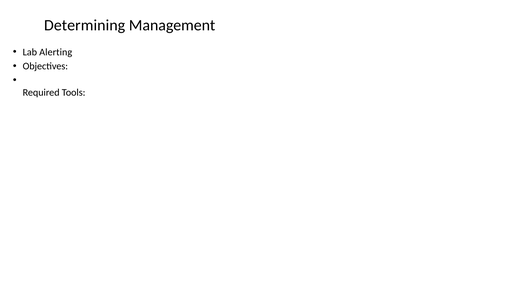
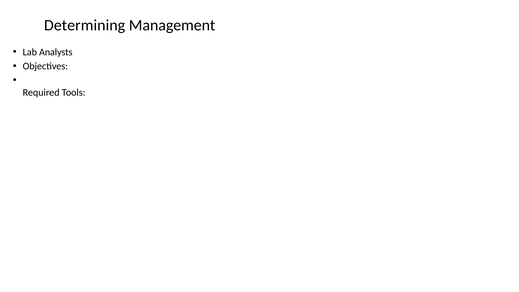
Alerting: Alerting -> Analysts
